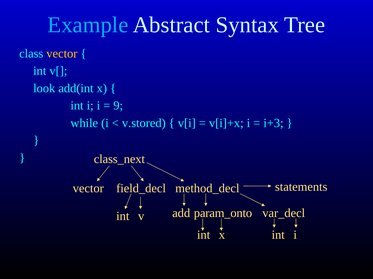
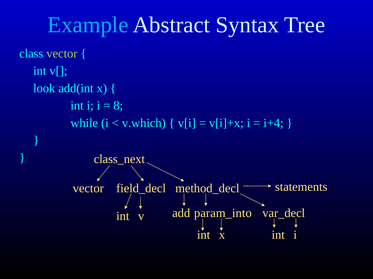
vector at (62, 54) colour: yellow -> light green
9: 9 -> 8
v.stored: v.stored -> v.which
i+3: i+3 -> i+4
param_onto: param_onto -> param_into
